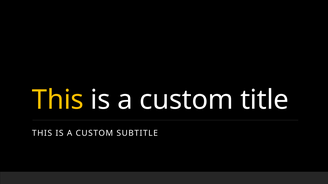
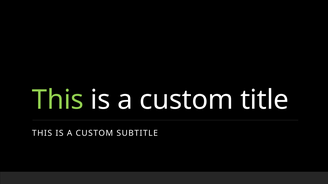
This at (58, 100) colour: yellow -> light green
